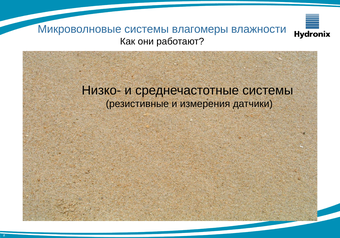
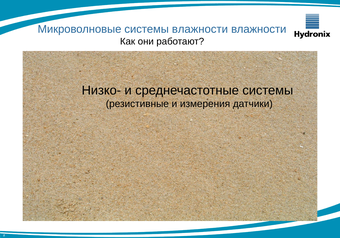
системы влагомеры: влагомеры -> влажности
